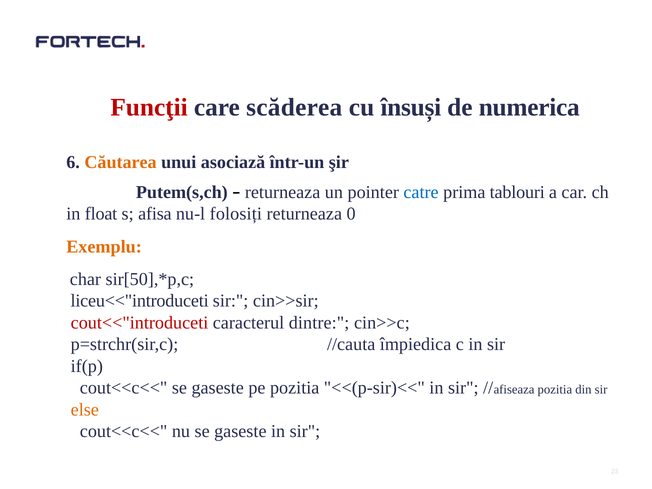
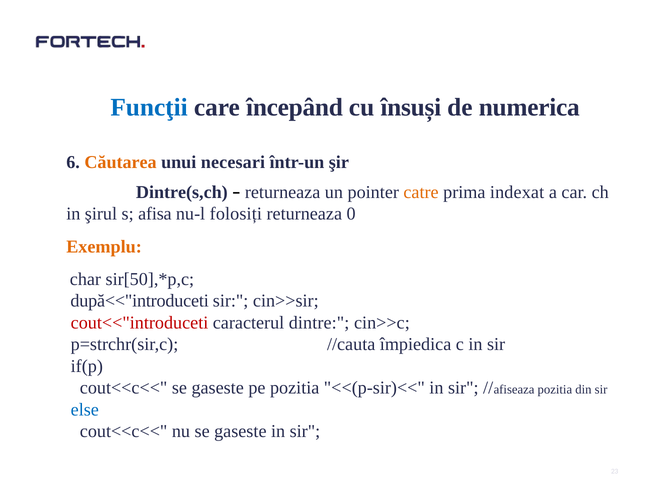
Funcţii colour: red -> blue
scăderea: scăderea -> începând
asociază: asociază -> necesari
Putem(s,ch: Putem(s,ch -> Dintre(s,ch
catre colour: blue -> orange
tablouri: tablouri -> indexat
float: float -> şirul
liceu<<"introduceti: liceu<<"introduceti -> după<<"introduceti
else colour: orange -> blue
